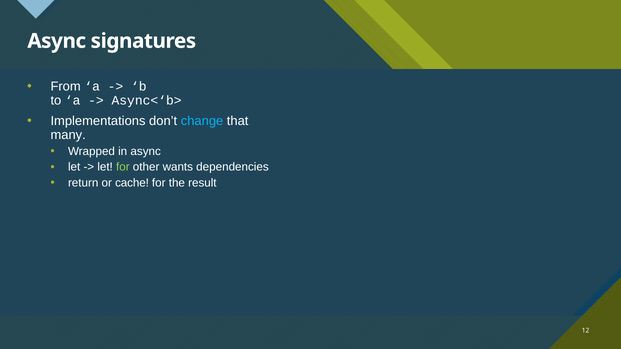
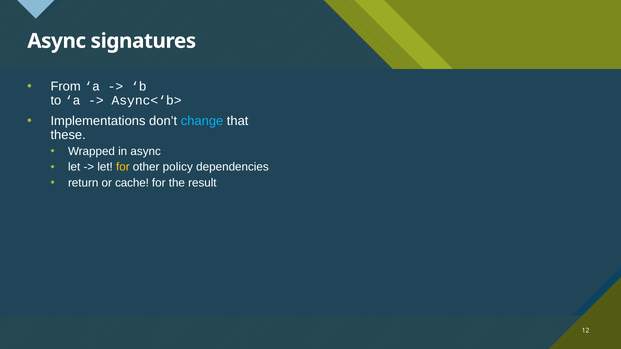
many: many -> these
for at (123, 167) colour: light green -> yellow
wants: wants -> policy
